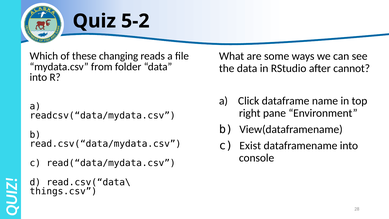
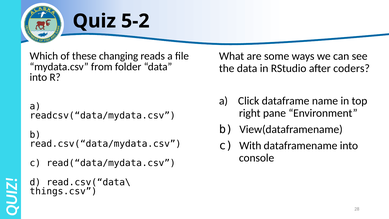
cannot: cannot -> coders
Exist: Exist -> With
